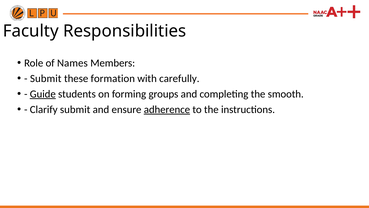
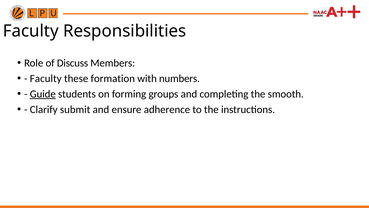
Names: Names -> Discuss
Submit at (46, 78): Submit -> Faculty
carefully: carefully -> numbers
adherence underline: present -> none
